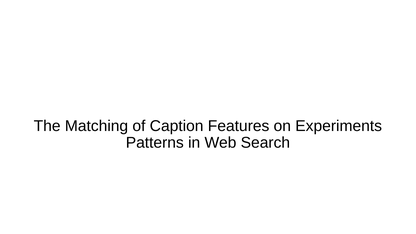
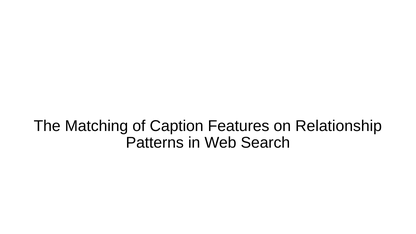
Experiments: Experiments -> Relationship
